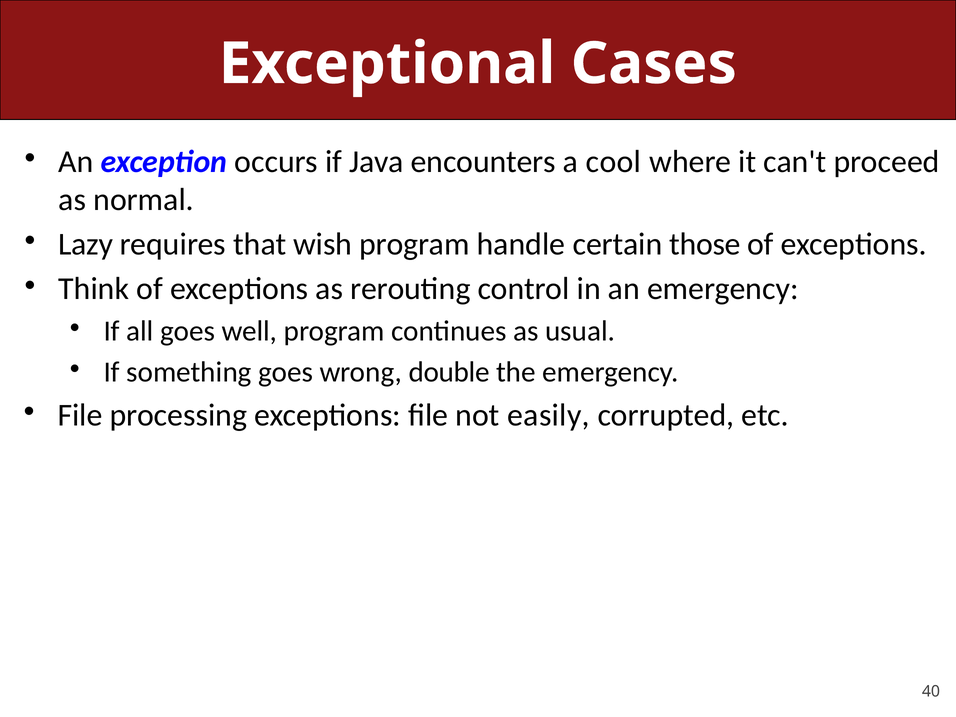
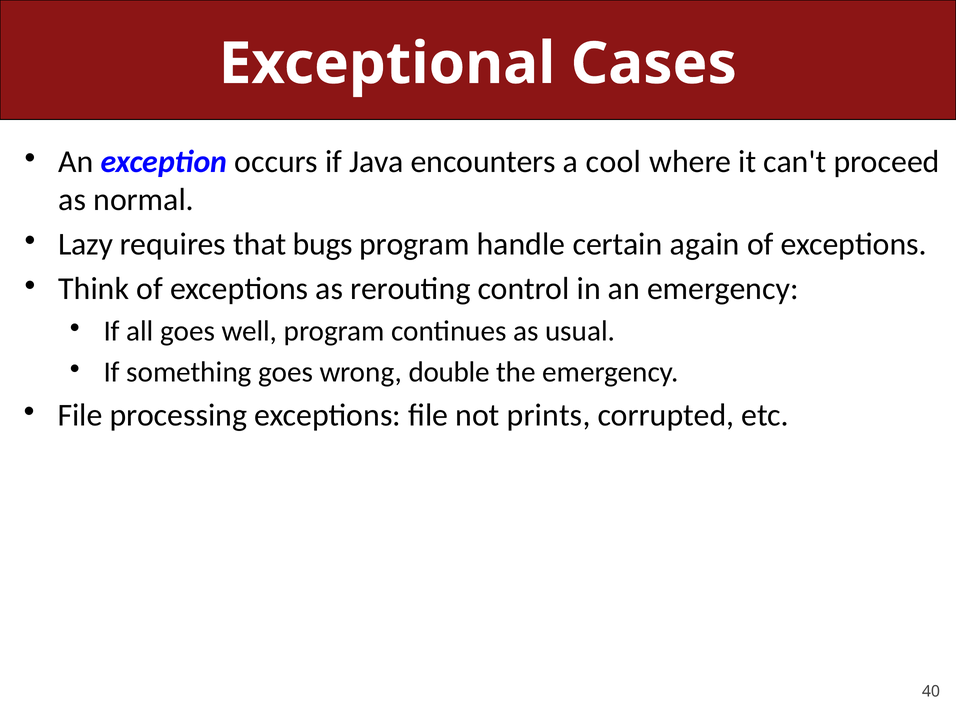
wish: wish -> bugs
those: those -> again
easily: easily -> prints
